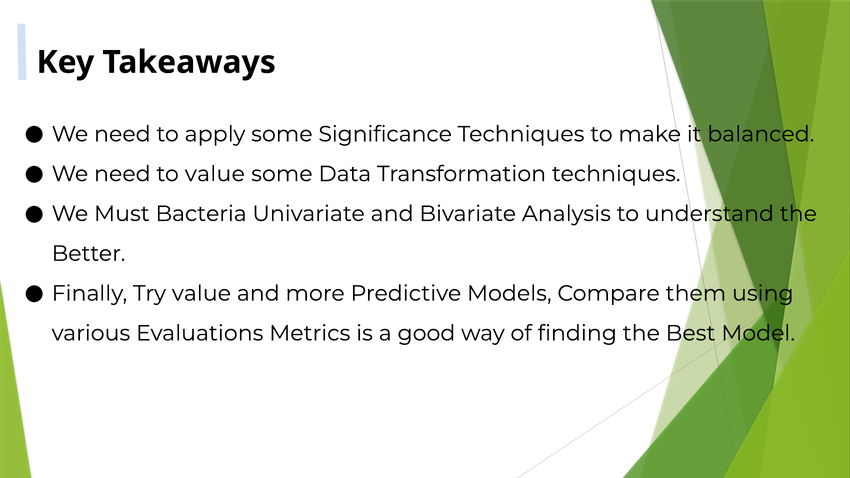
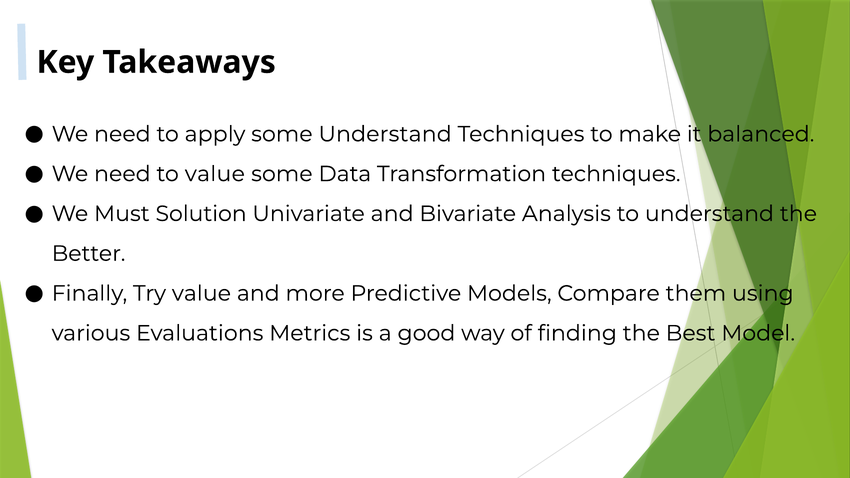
some Significance: Significance -> Understand
Bacteria: Bacteria -> Solution
